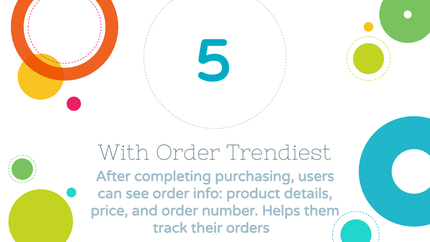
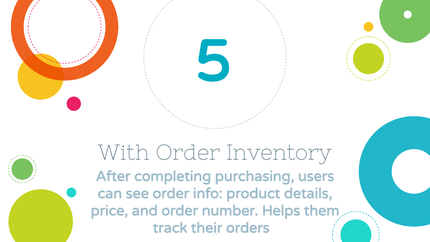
Trendiest: Trendiest -> Inventory
